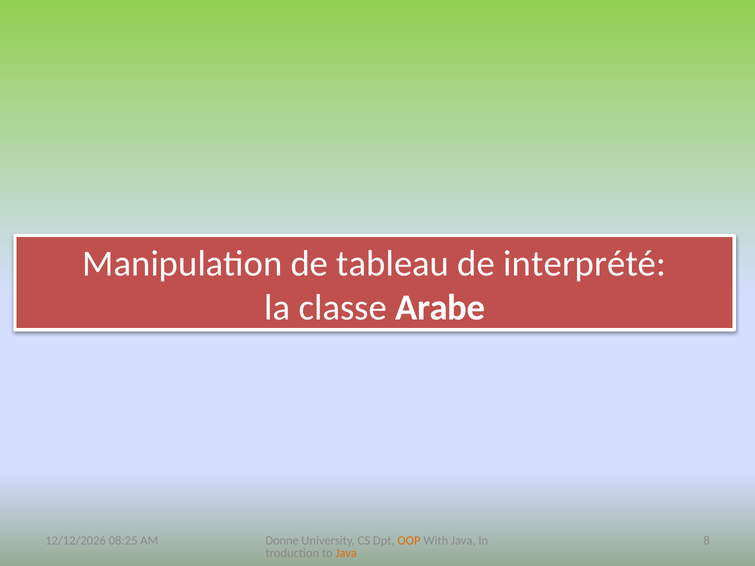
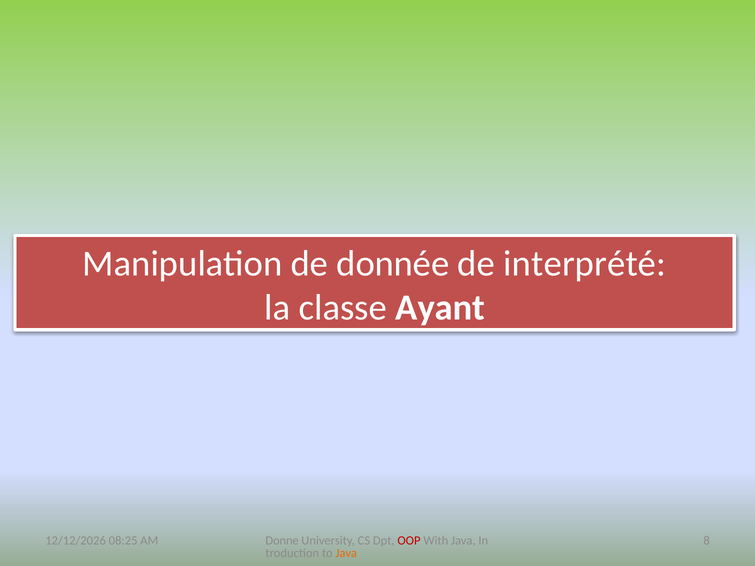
tableau: tableau -> donnée
Arabe: Arabe -> Ayant
OOP colour: orange -> red
